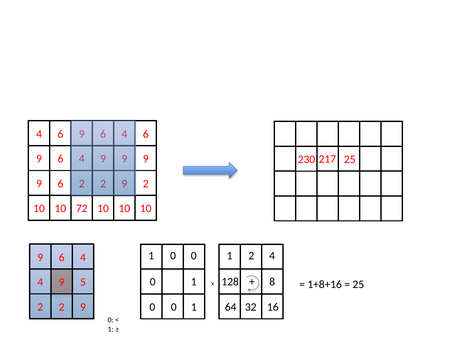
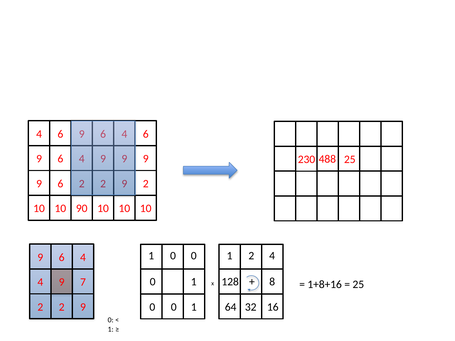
217: 217 -> 488
72: 72 -> 90
5: 5 -> 7
